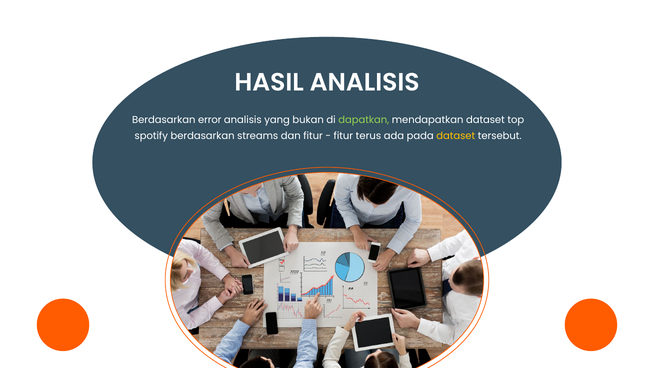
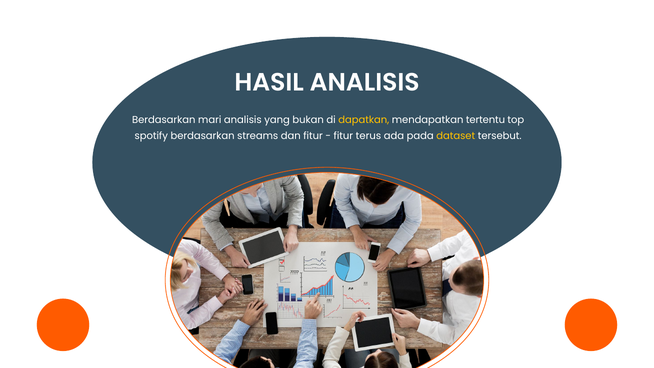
error: error -> mari
dapatkan colour: light green -> yellow
mendapatkan dataset: dataset -> tertentu
